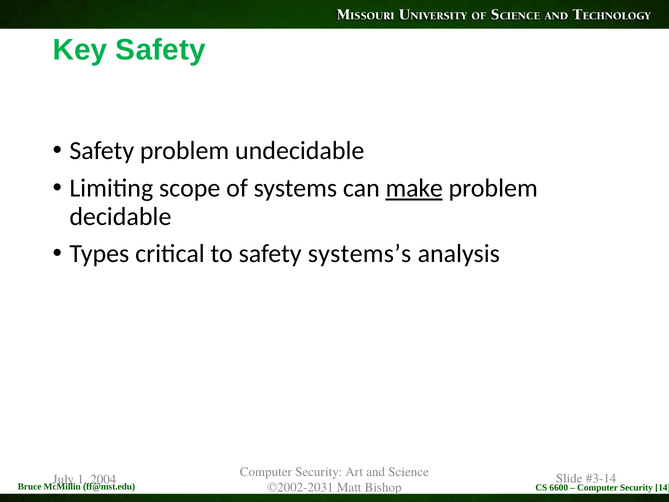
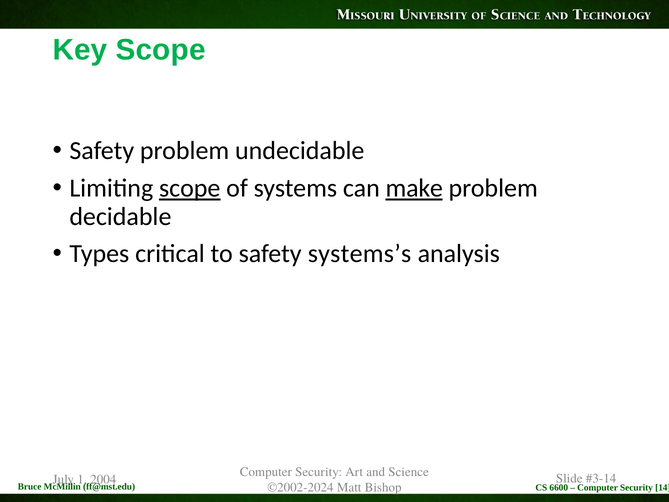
Key Safety: Safety -> Scope
scope at (190, 188) underline: none -> present
©2002-2031: ©2002-2031 -> ©2002-2024
